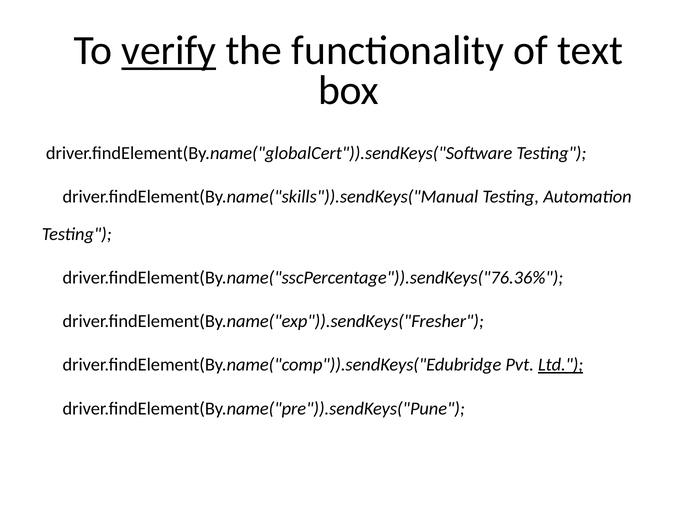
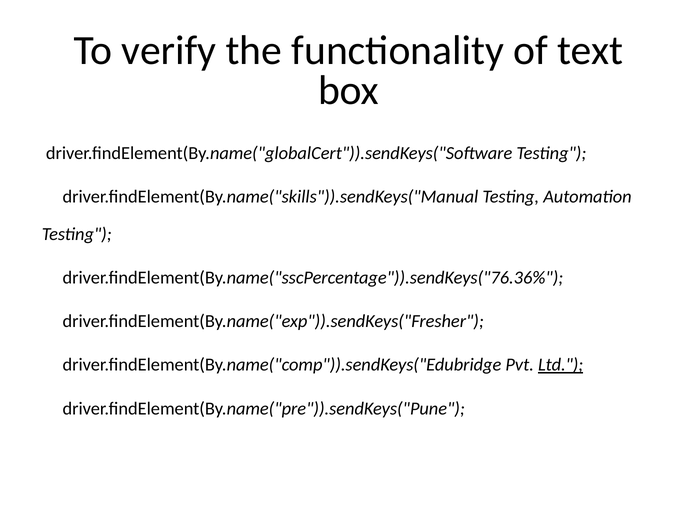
verify underline: present -> none
